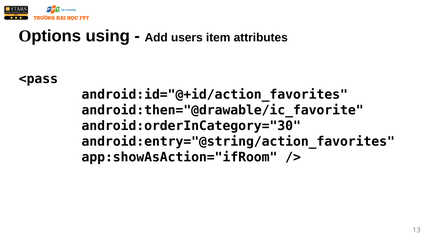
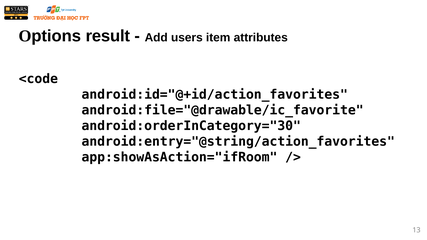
using: using -> result
<pass: <pass -> <code
android:then="@drawable/ic_favorite: android:then="@drawable/ic_favorite -> android:file="@drawable/ic_favorite
